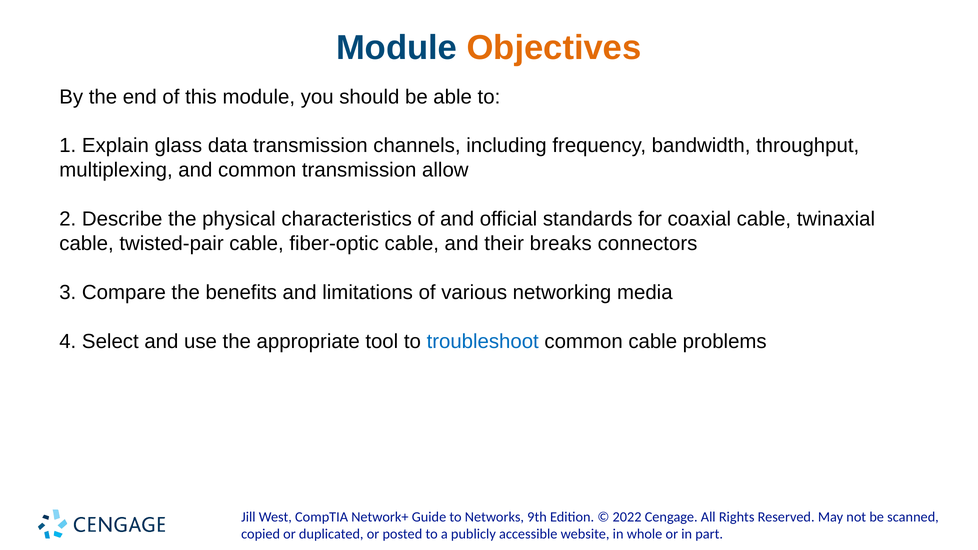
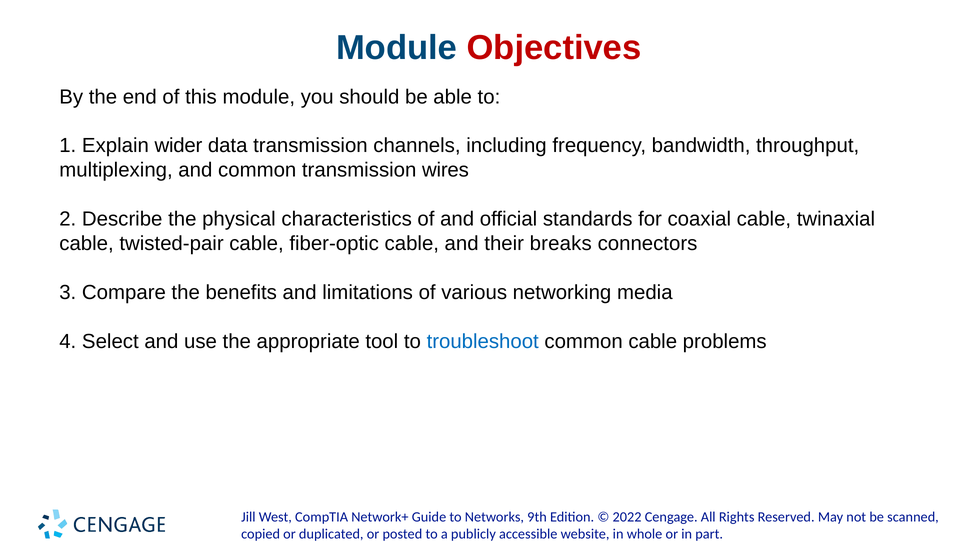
Objectives colour: orange -> red
glass: glass -> wider
allow: allow -> wires
